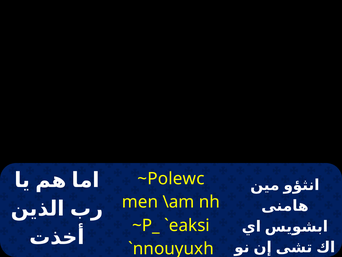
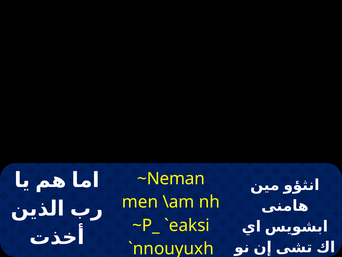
~Polewc: ~Polewc -> ~Neman
